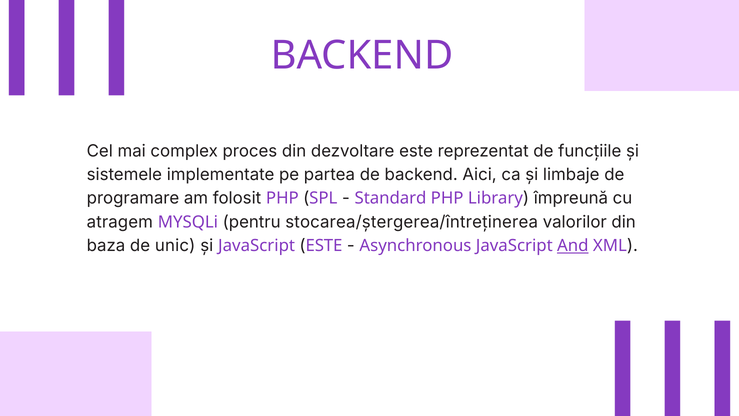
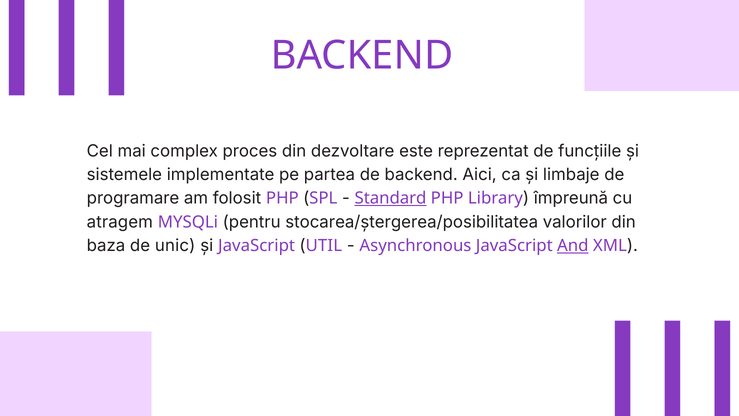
Standard underline: none -> present
stocarea/ștergerea/întreținerea: stocarea/ștergerea/întreținerea -> stocarea/ștergerea/posibilitatea
ESTE at (324, 245): ESTE -> UTIL
